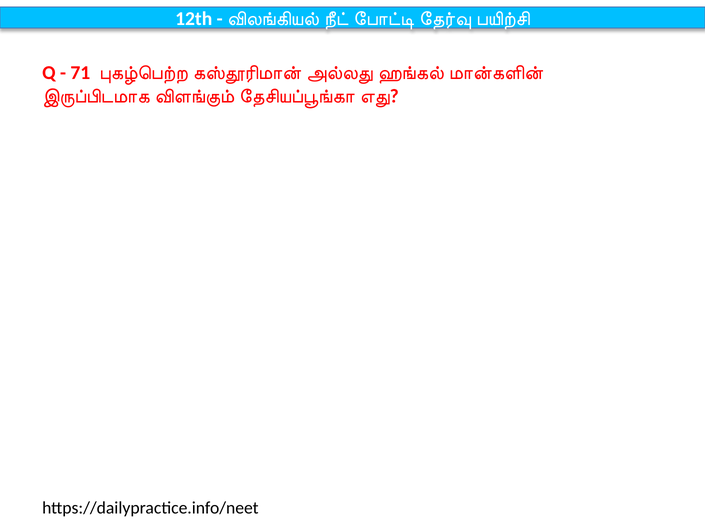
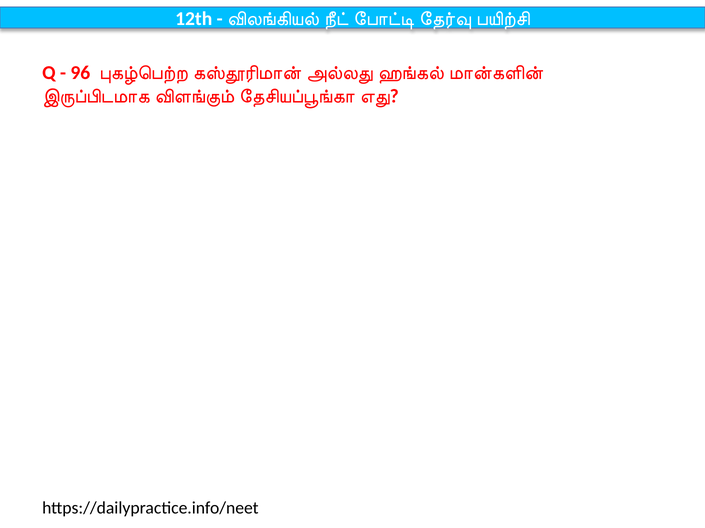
71: 71 -> 96
